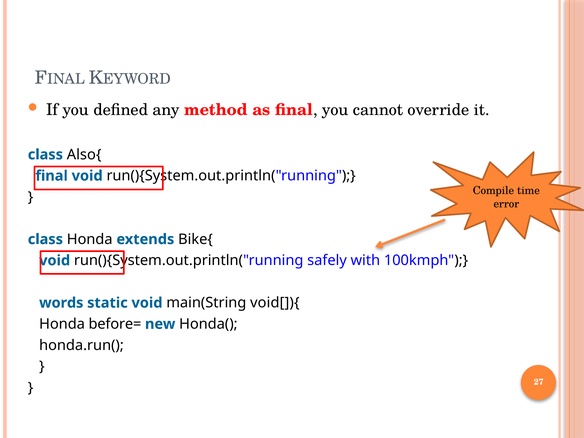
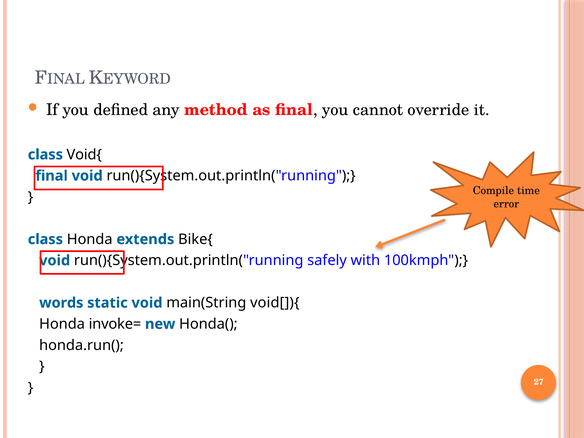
Also{: Also{ -> Void{
before=: before= -> invoke=
